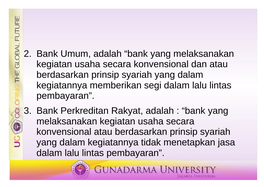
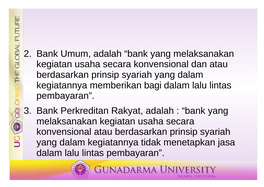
segi: segi -> bagi
